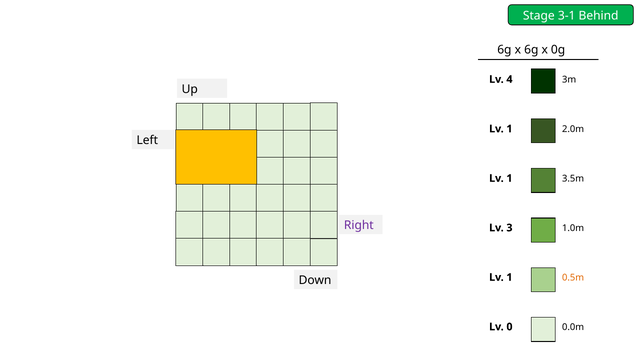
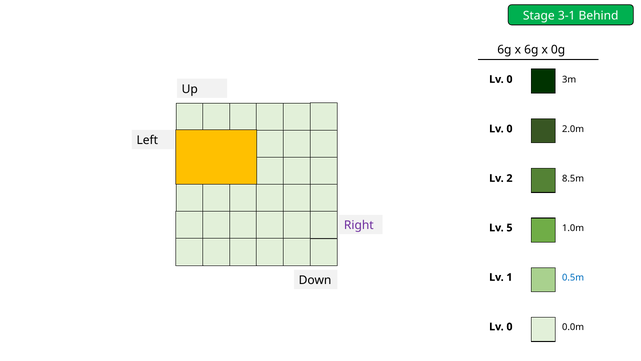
4 at (509, 79): 4 -> 0
1 at (509, 129): 1 -> 0
3.5m: 3.5m -> 8.5m
1 at (509, 178): 1 -> 2
3: 3 -> 5
0.5m colour: orange -> blue
